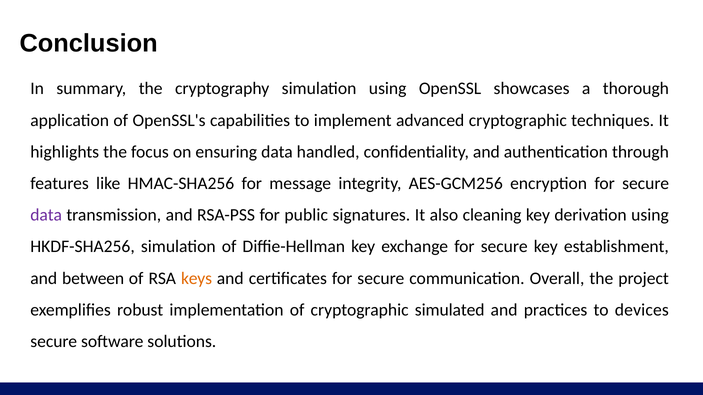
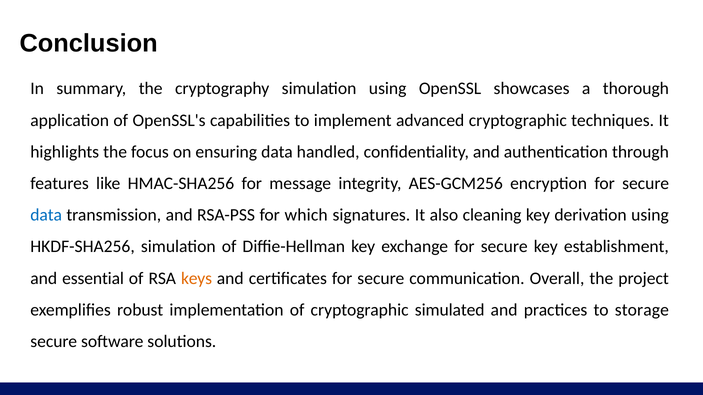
data at (46, 215) colour: purple -> blue
public: public -> which
between: between -> essential
devices: devices -> storage
